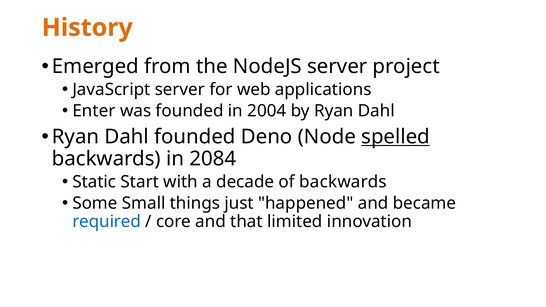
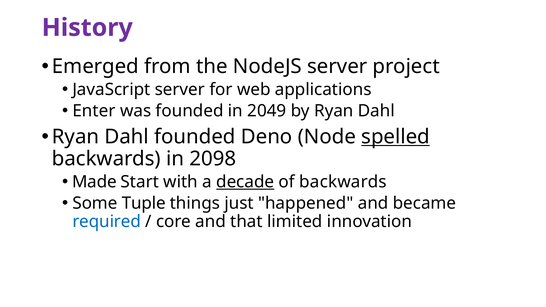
History colour: orange -> purple
2004: 2004 -> 2049
2084: 2084 -> 2098
Static: Static -> Made
decade underline: none -> present
Small: Small -> Tuple
